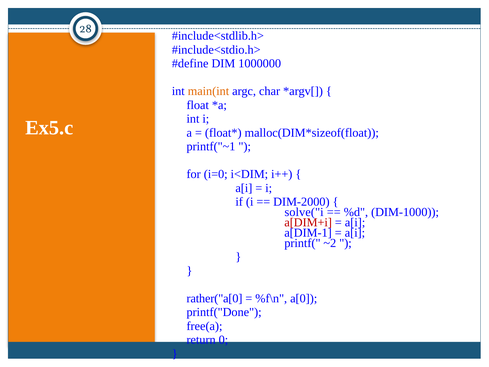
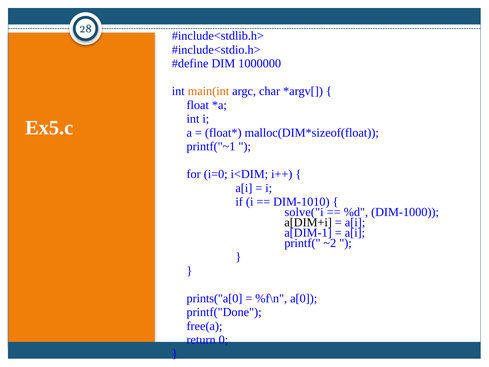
DIM-2000: DIM-2000 -> DIM-1010
a[DIM+i colour: red -> black
rather("a[0: rather("a[0 -> prints("a[0
